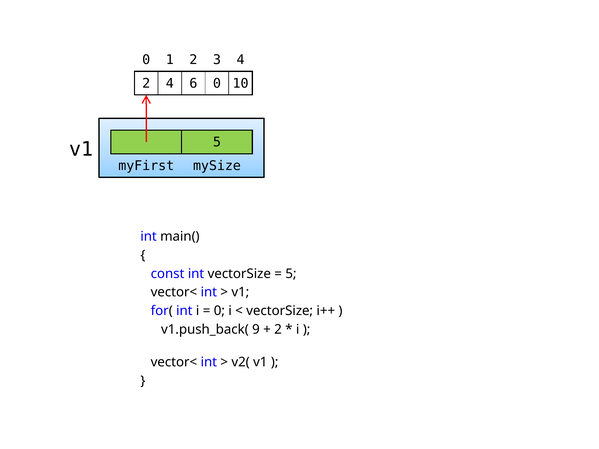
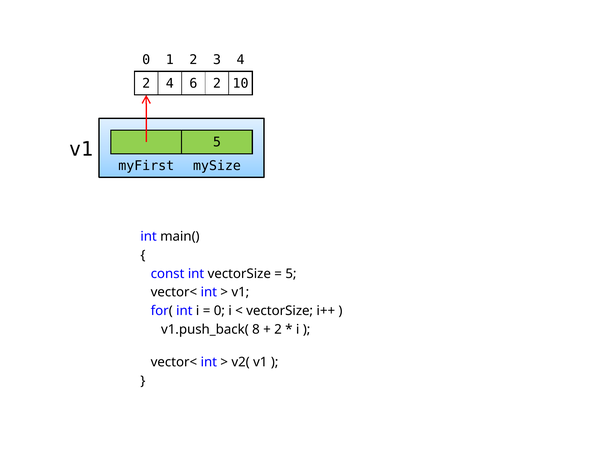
6 0: 0 -> 2
9: 9 -> 8
